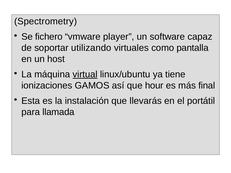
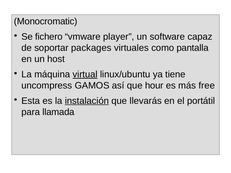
Spectrometry: Spectrometry -> Monocromatic
utilizando: utilizando -> packages
ionizaciones: ionizaciones -> uncompress
final: final -> free
instalación underline: none -> present
